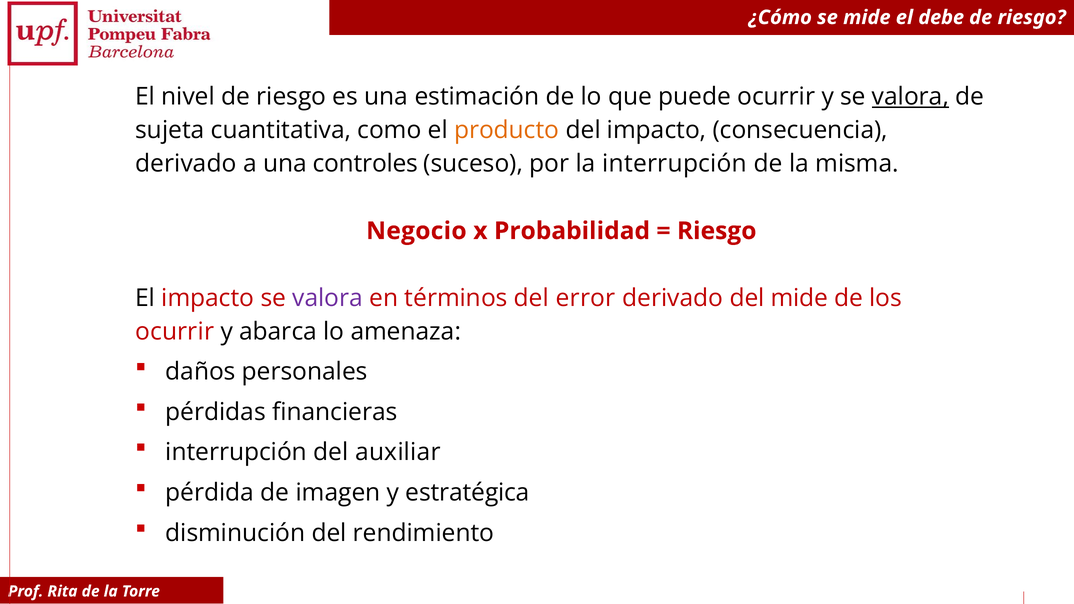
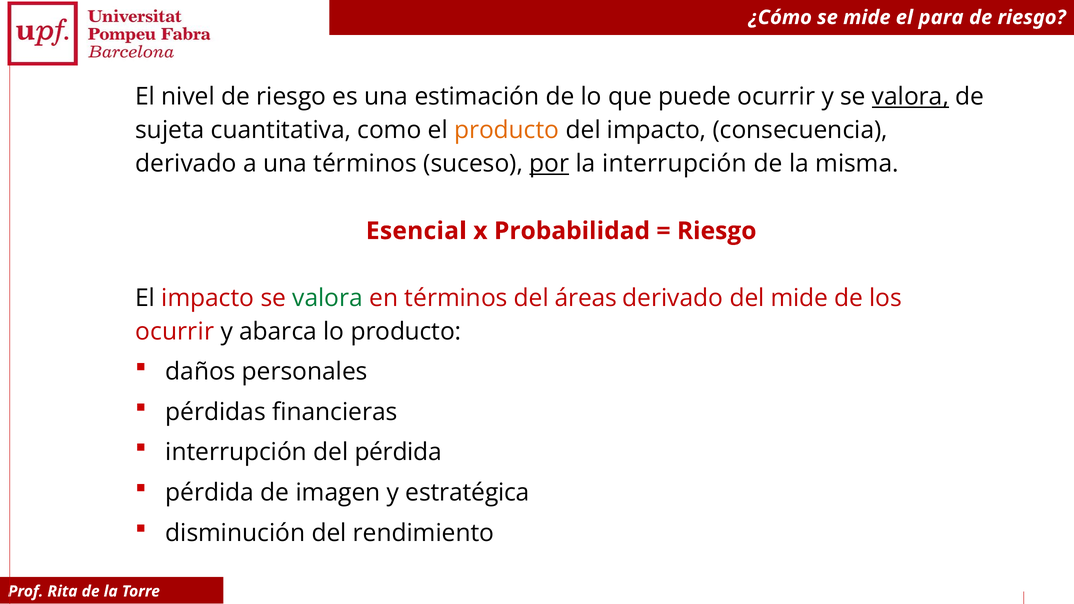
debe: debe -> para
una controles: controles -> términos
por underline: none -> present
Negocio: Negocio -> Esencial
valora at (328, 298) colour: purple -> green
error: error -> áreas
lo amenaza: amenaza -> producto
del auxiliar: auxiliar -> pérdida
